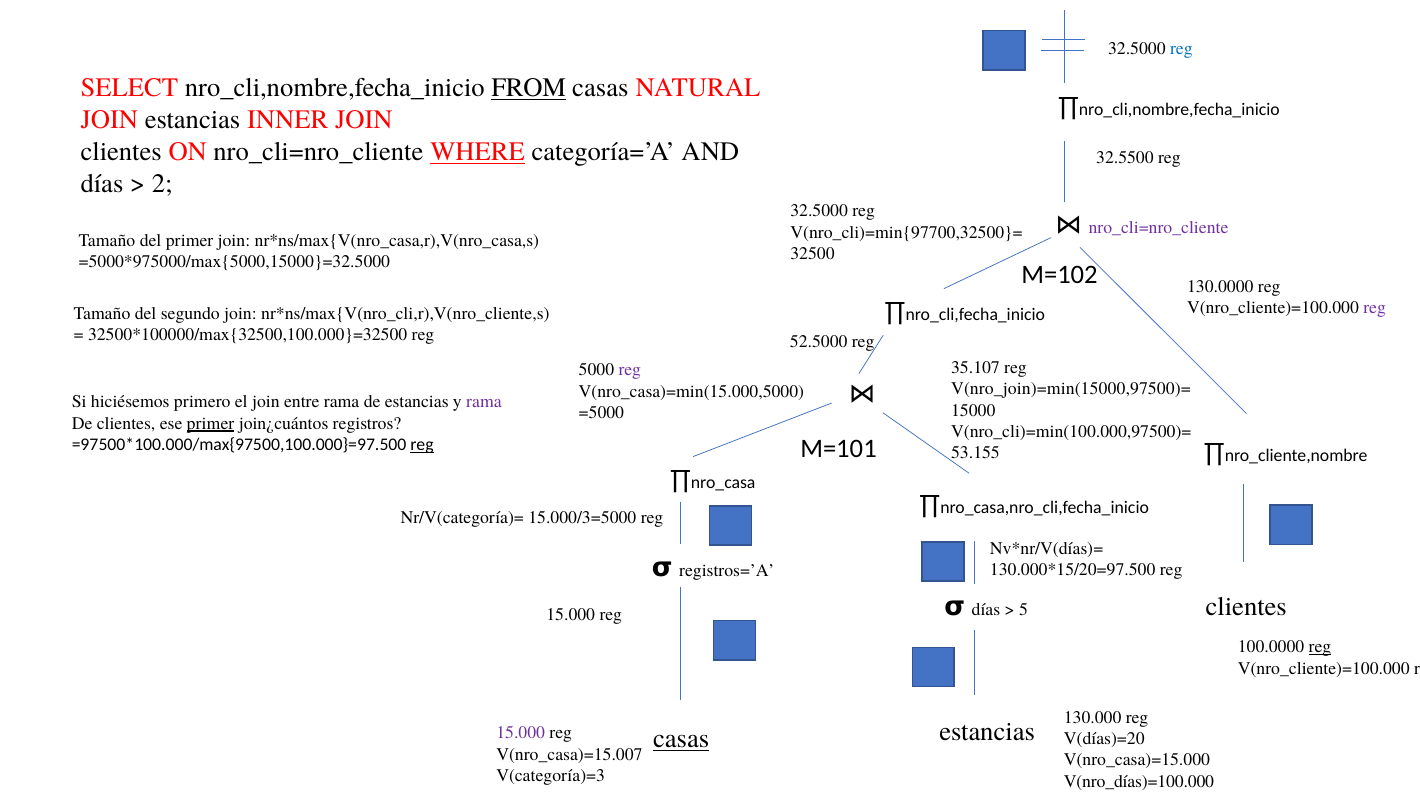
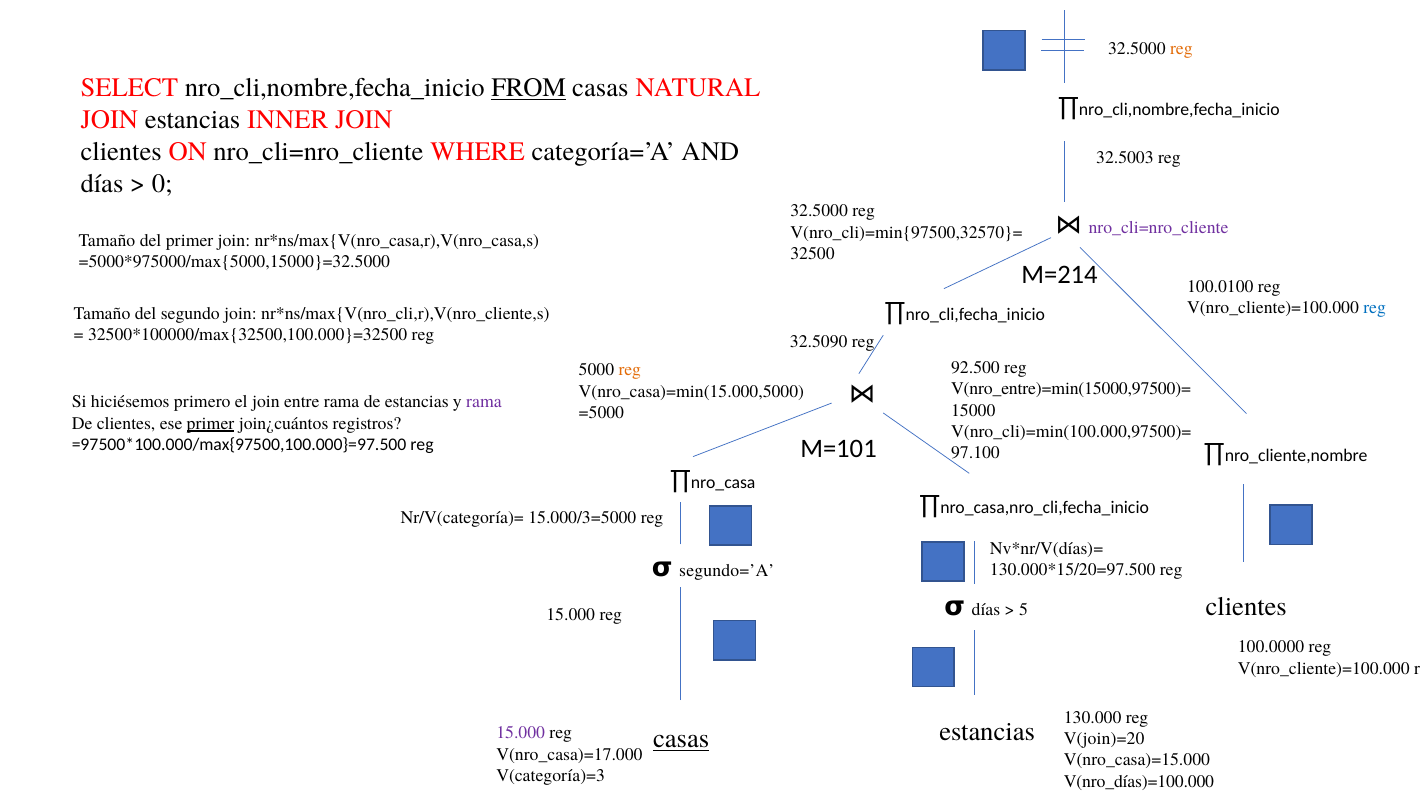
reg at (1181, 49) colour: blue -> orange
WHERE underline: present -> none
32.5500: 32.5500 -> 32.5003
2: 2 -> 0
V(nro_cli)=min{97700,32500}=: V(nro_cli)=min{97700,32500}= -> V(nro_cli)=min{97500,32570}=
M=102: M=102 -> M=214
130.0000: 130.0000 -> 100.0100
reg at (1375, 308) colour: purple -> blue
52.5000: 52.5000 -> 32.5090
35.107: 35.107 -> 92.500
reg at (630, 370) colour: purple -> orange
V(nro_join)=min(15000,97500)=: V(nro_join)=min(15000,97500)= -> V(nro_entre)=min(15000,97500)=
reg at (422, 445) underline: present -> none
53.155: 53.155 -> 97.100
registros=’A: registros=’A -> segundo=’A
reg at (1320, 647) underline: present -> none
V(días)=20: V(días)=20 -> V(join)=20
V(nro_casa)=15.007: V(nro_casa)=15.007 -> V(nro_casa)=17.000
